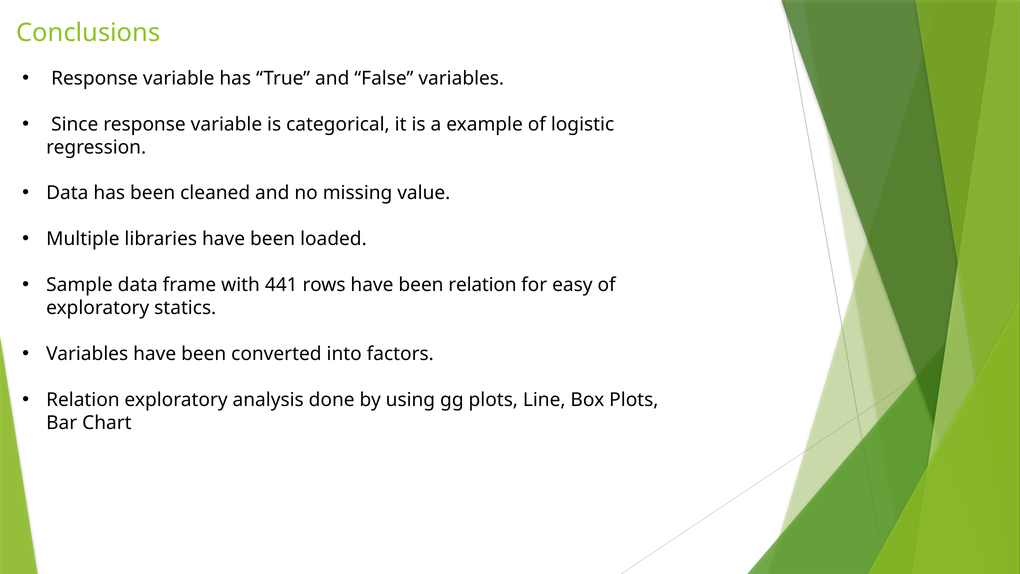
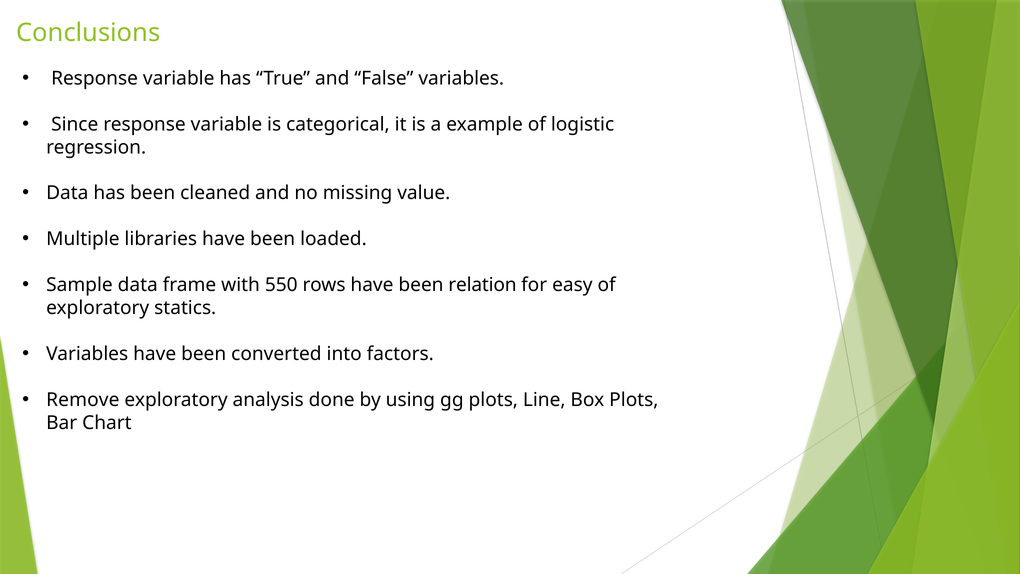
441: 441 -> 550
Relation at (83, 400): Relation -> Remove
